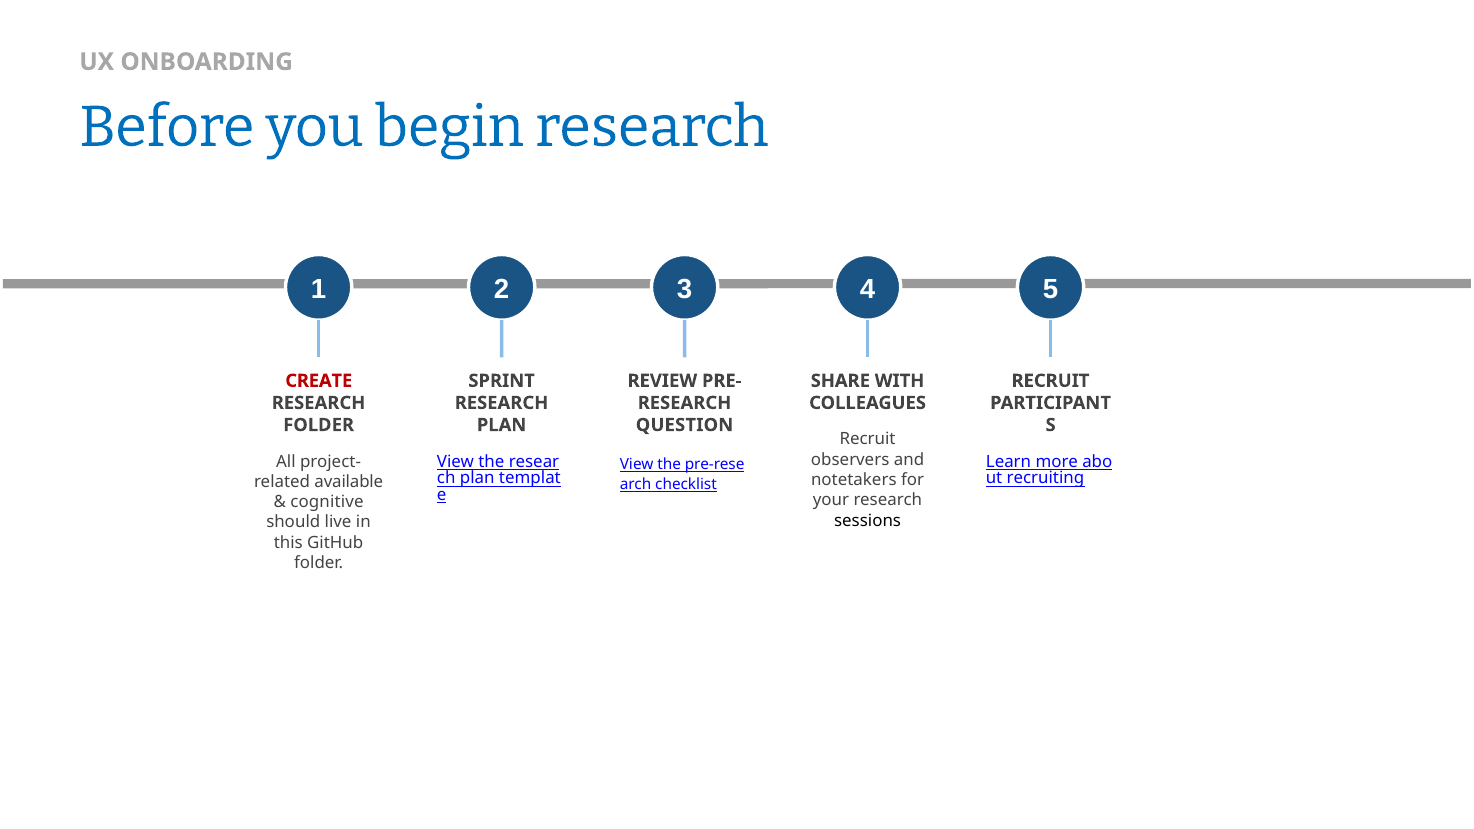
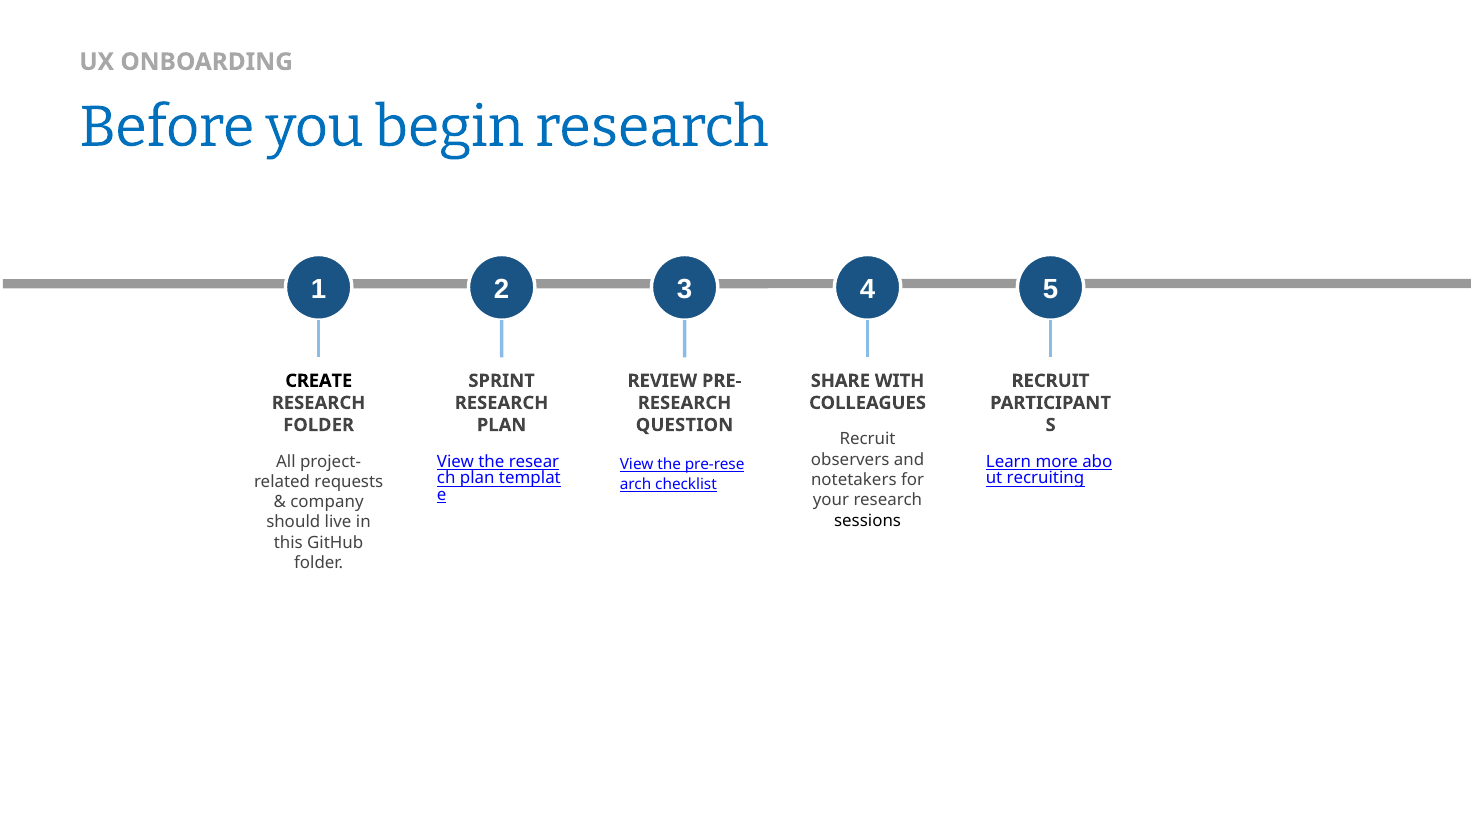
CREATE colour: red -> black
available: available -> requests
cognitive: cognitive -> company
